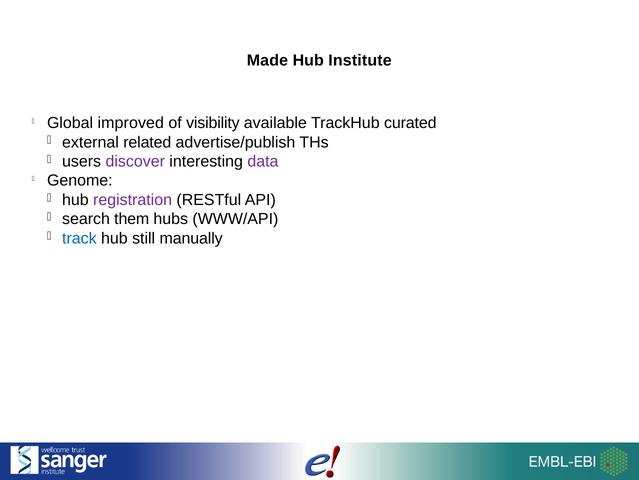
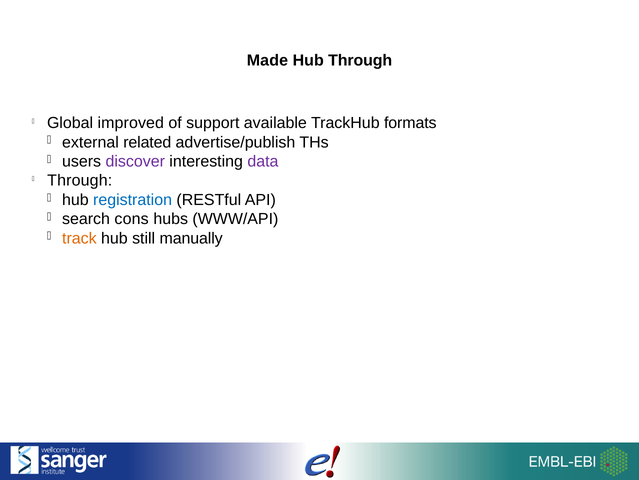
Hub Institute: Institute -> Through
visibility: visibility -> support
curated: curated -> formats
Genome at (80, 180): Genome -> Through
registration colour: purple -> blue
them: them -> cons
track colour: blue -> orange
